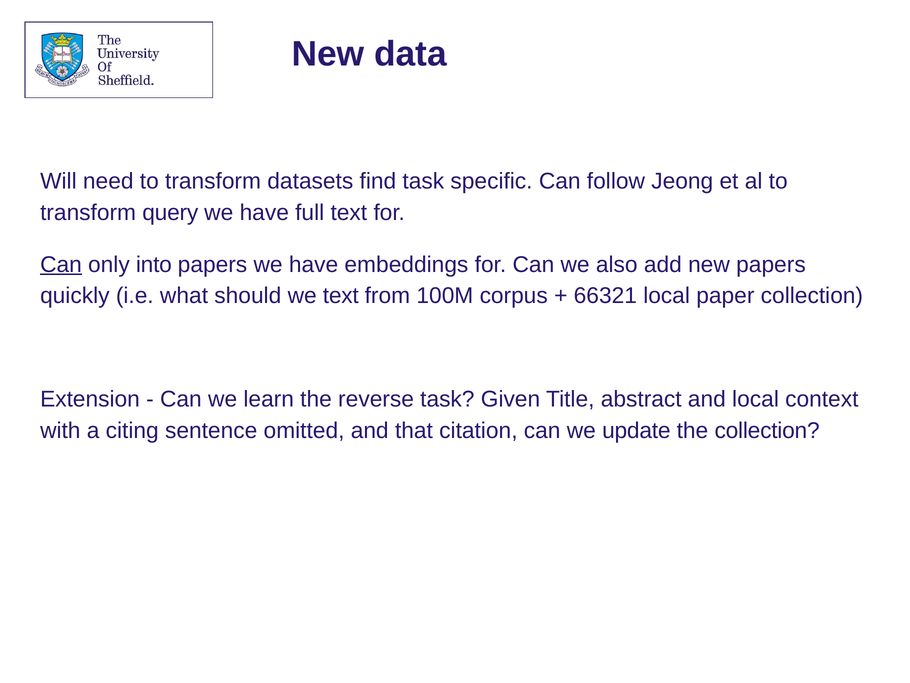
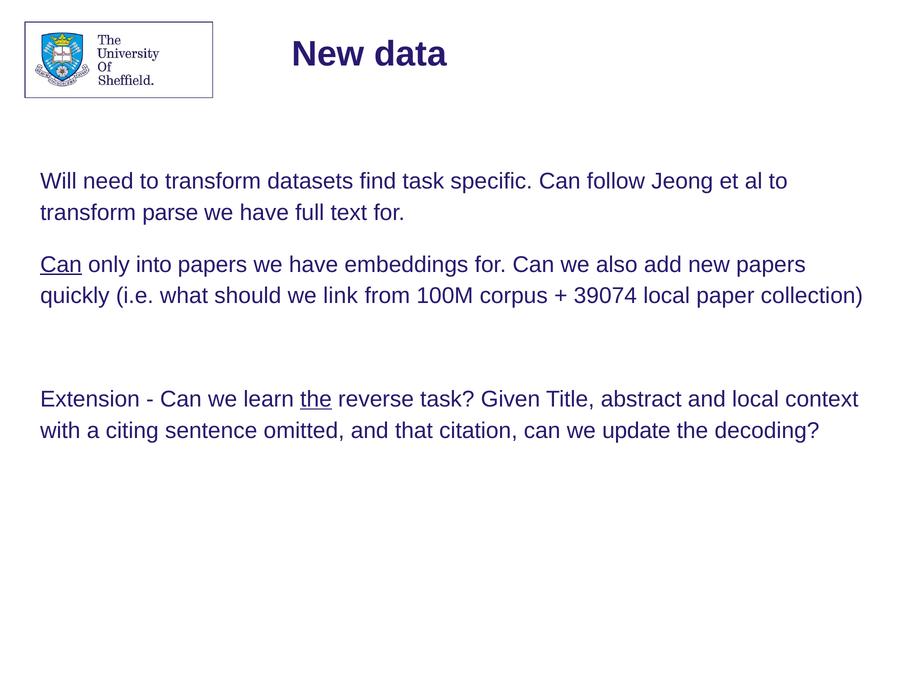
query: query -> parse
we text: text -> link
66321: 66321 -> 39074
the at (316, 399) underline: none -> present
the collection: collection -> decoding
